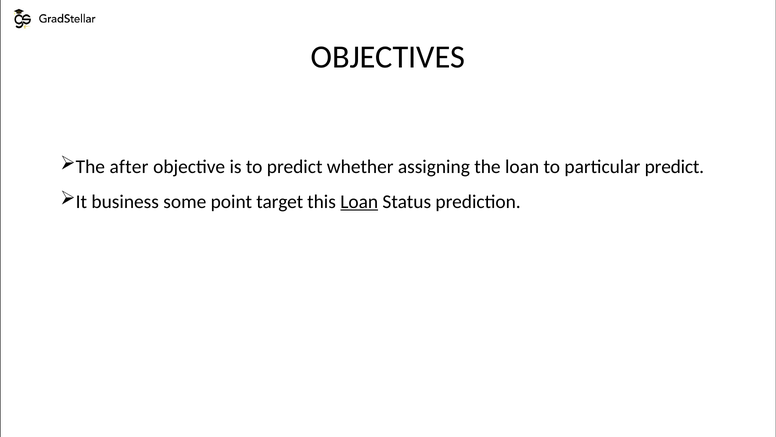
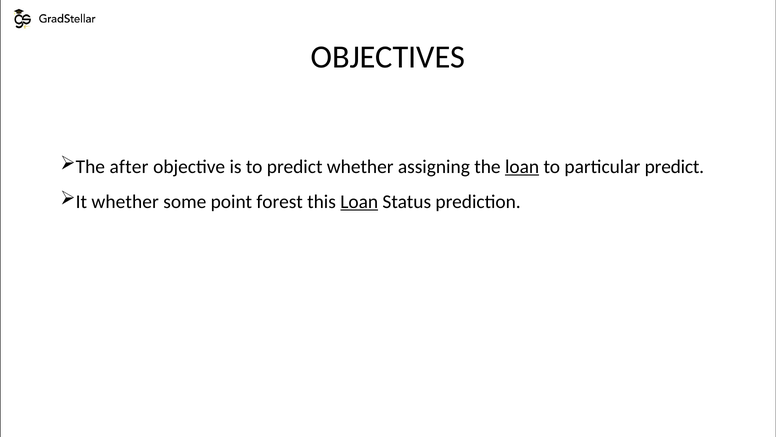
loan at (522, 166) underline: none -> present
It business: business -> whether
target: target -> forest
